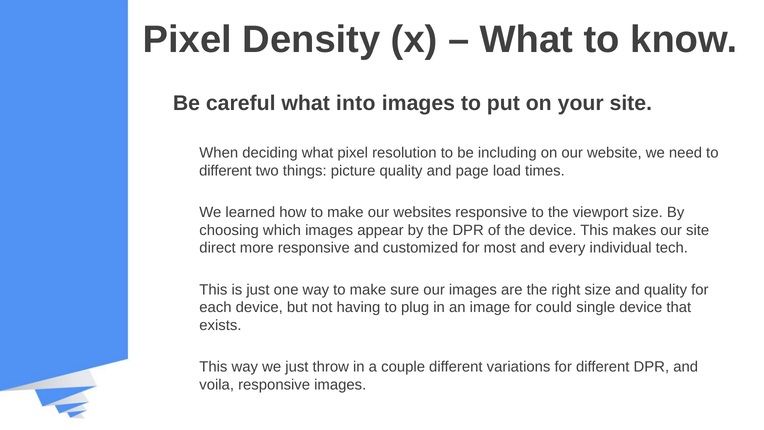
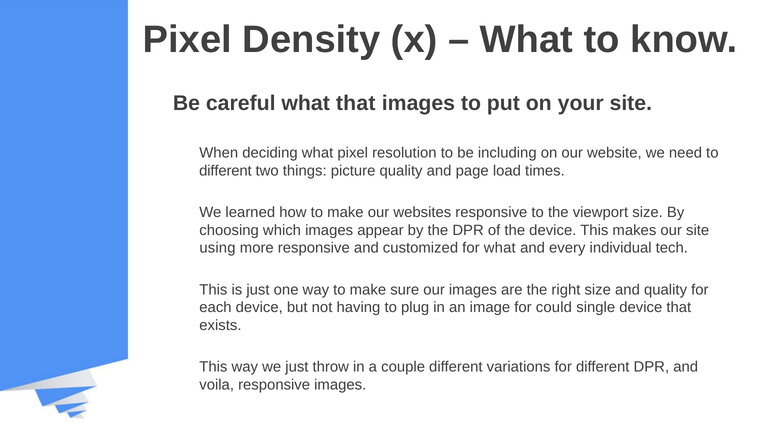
what into: into -> that
direct: direct -> using
for most: most -> what
